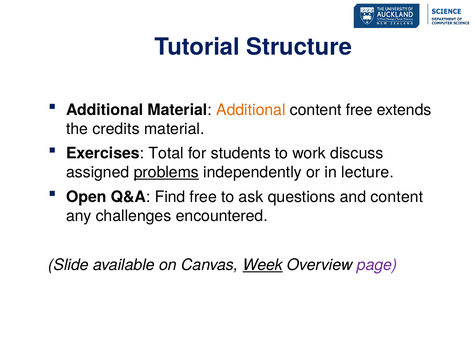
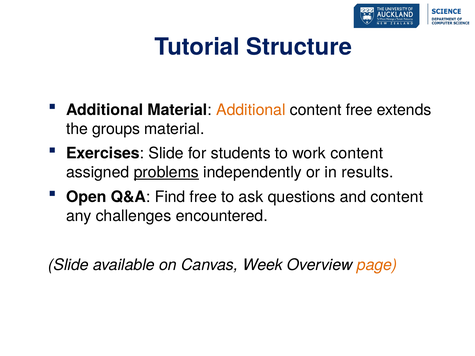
credits: credits -> groups
Exercises Total: Total -> Slide
work discuss: discuss -> content
lecture: lecture -> results
Week underline: present -> none
page colour: purple -> orange
